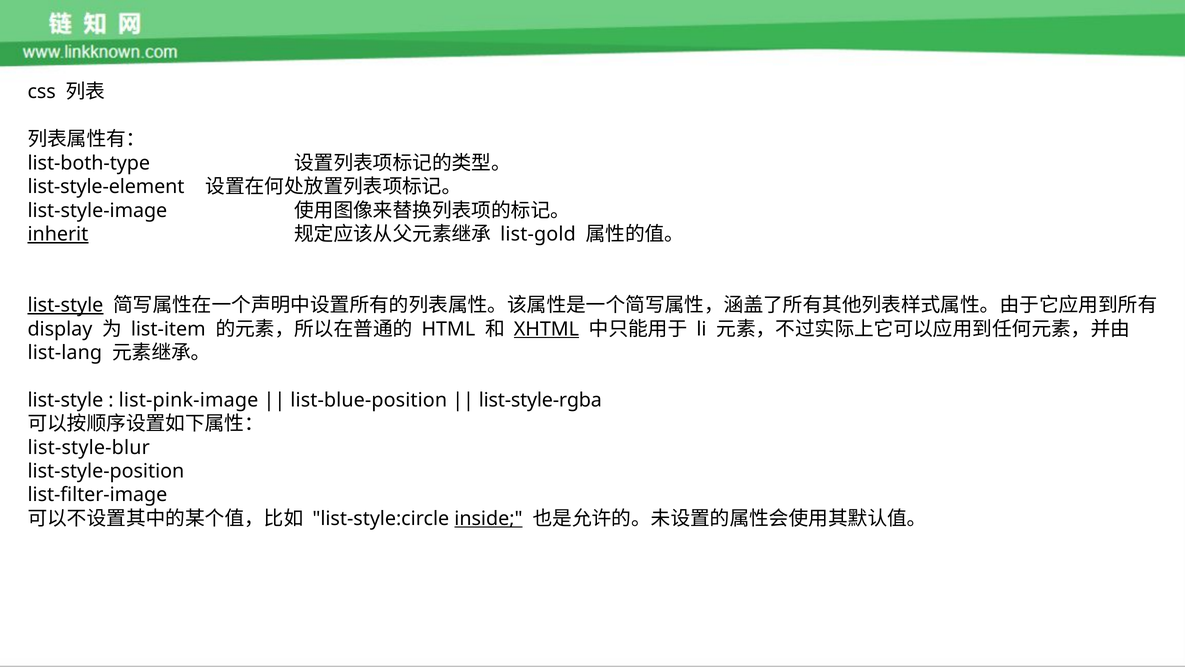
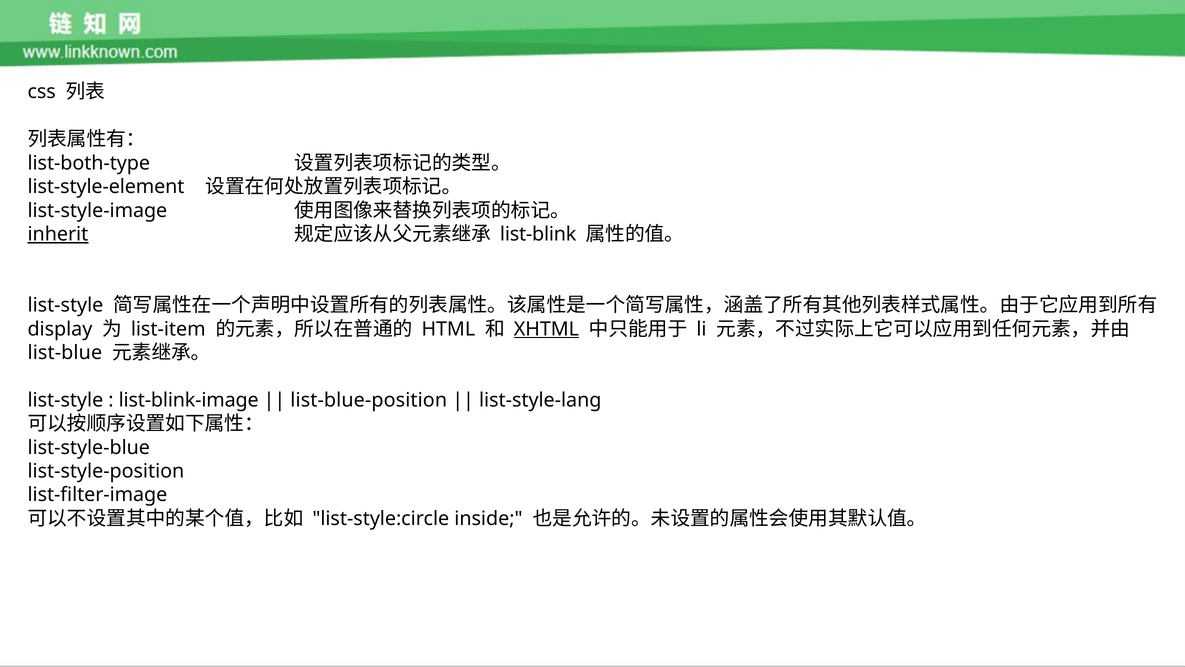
list-gold: list-gold -> list-blink
list-style at (65, 305) underline: present -> none
list-lang: list-lang -> list-blue
list-pink-image: list-pink-image -> list-blink-image
list-style-rgba: list-style-rgba -> list-style-lang
list-style-blur: list-style-blur -> list-style-blue
inside underline: present -> none
